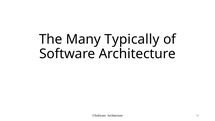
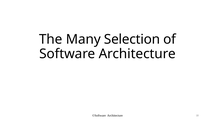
Typically: Typically -> Selection
